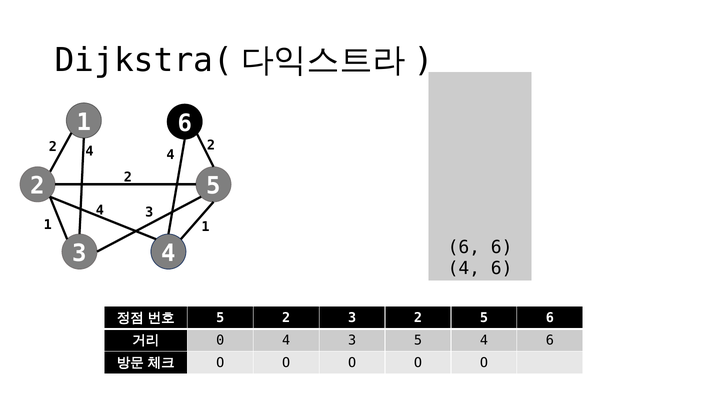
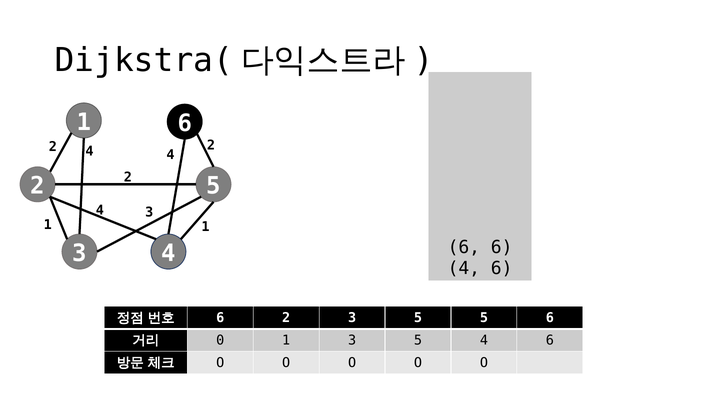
5 at (220, 318): 5 -> 6
2 3 2: 2 -> 5
0 4: 4 -> 1
